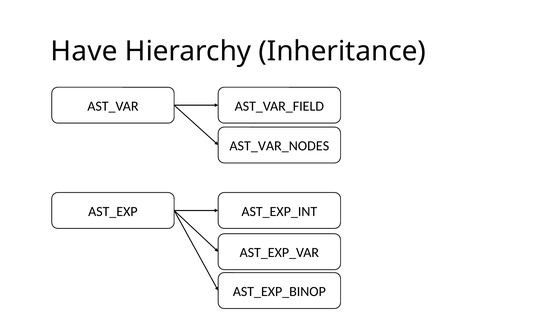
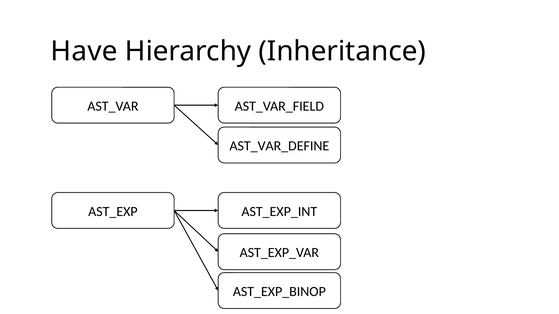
AST_VAR_NODES: AST_VAR_NODES -> AST_VAR_DEFINE
